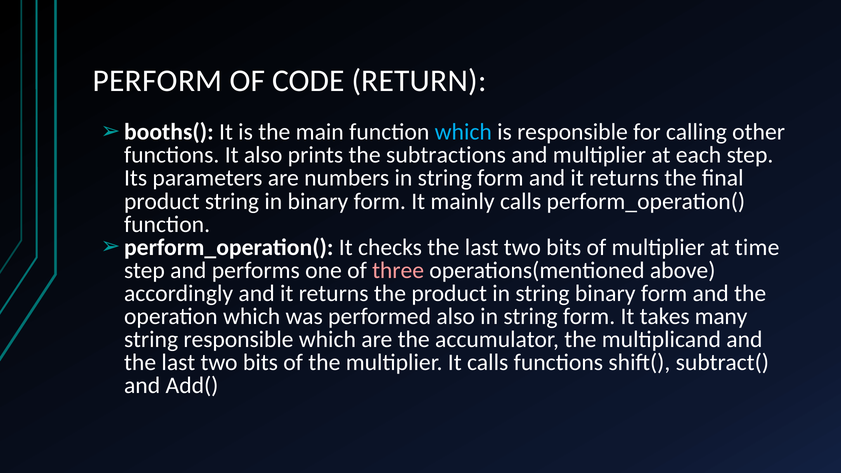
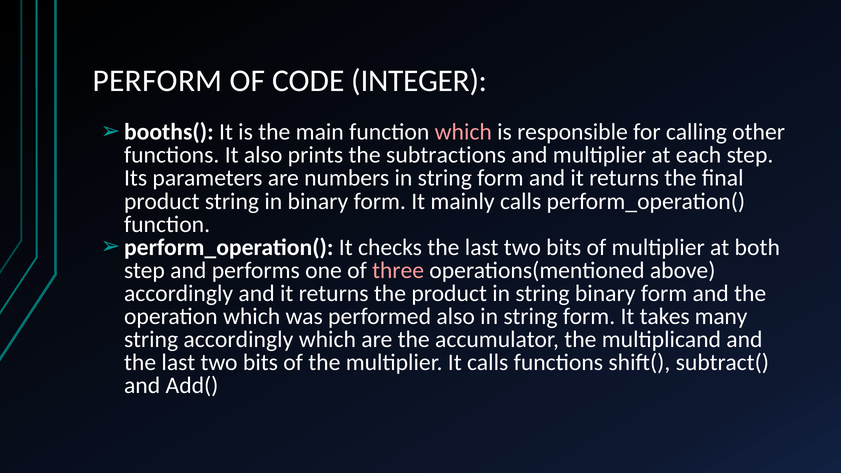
RETURN: RETURN -> INTEGER
which at (463, 132) colour: light blue -> pink
time: time -> both
string responsible: responsible -> accordingly
